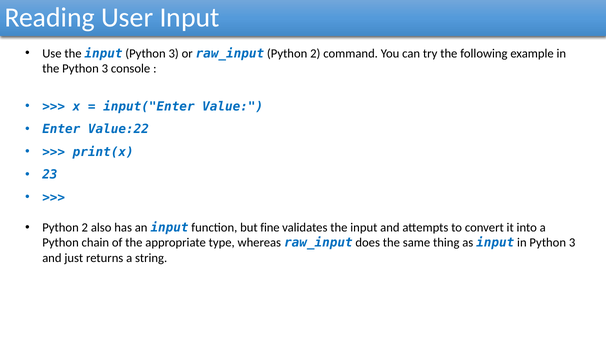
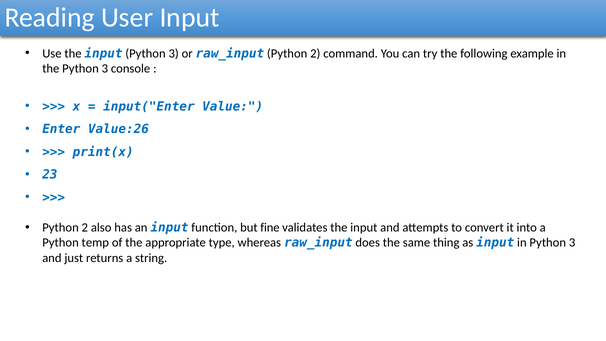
Value:22: Value:22 -> Value:26
chain: chain -> temp
